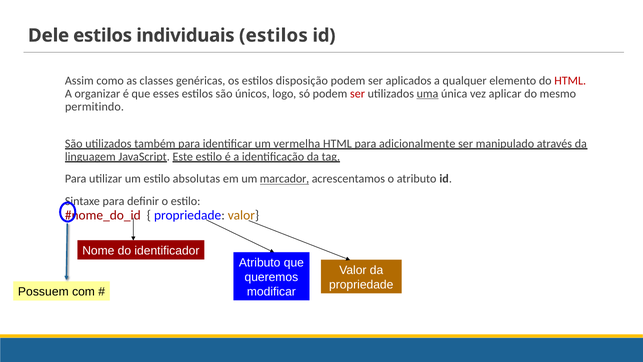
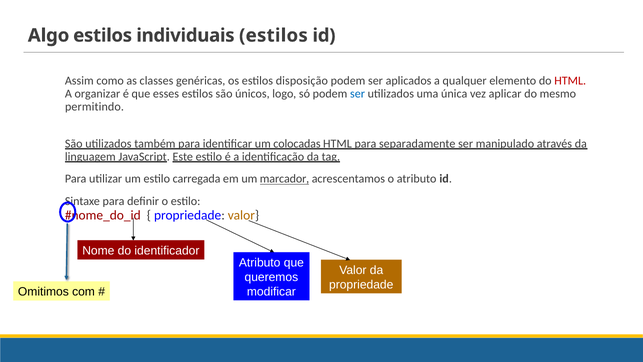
Dele: Dele -> Algo
ser at (357, 94) colour: red -> blue
uma underline: present -> none
vermelha: vermelha -> colocadas
adicionalmente: adicionalmente -> separadamente
absolutas: absolutas -> carregada
Possuem: Possuem -> Omitimos
